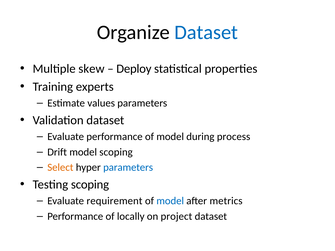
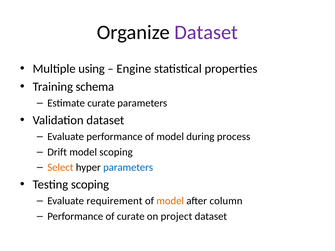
Dataset at (206, 32) colour: blue -> purple
skew: skew -> using
Deploy: Deploy -> Engine
experts: experts -> schema
Estimate values: values -> curate
model at (170, 201) colour: blue -> orange
metrics: metrics -> column
of locally: locally -> curate
